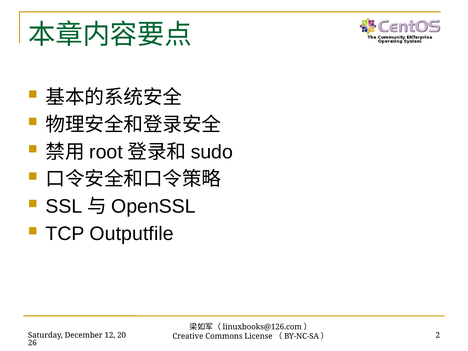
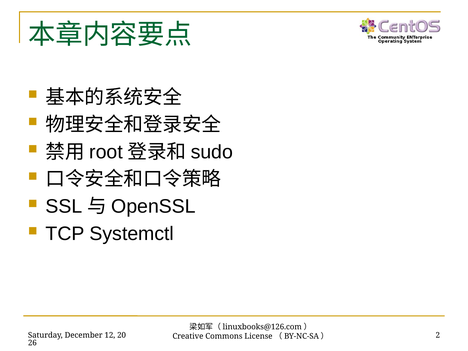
Outputfile: Outputfile -> Systemctl
